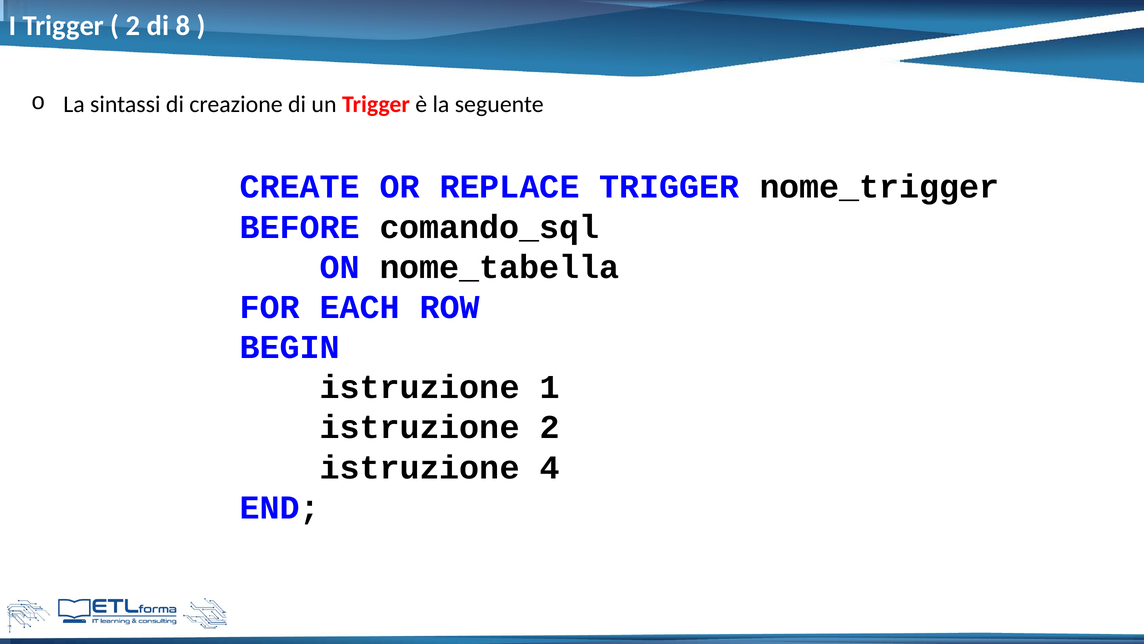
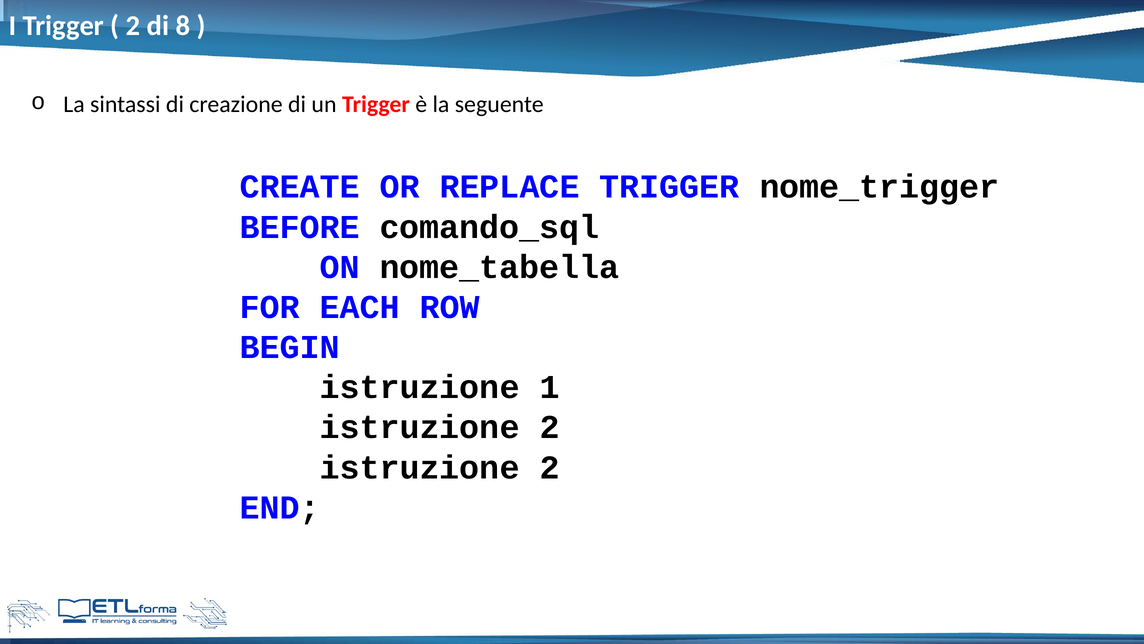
4 at (550, 467): 4 -> 2
